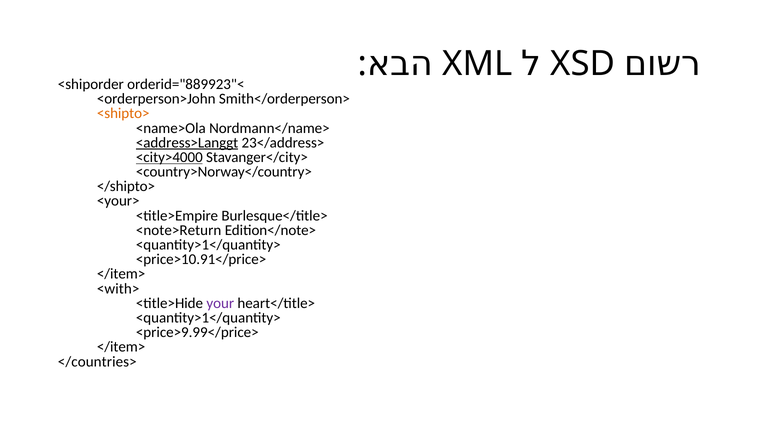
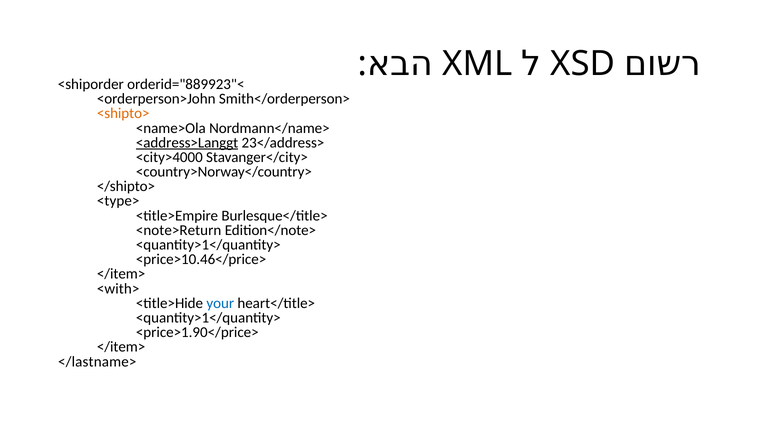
<city>4000 underline: present -> none
<your>: <your> -> <type>
<price>10.91</price>: <price>10.91</price> -> <price>10.46</price>
your colour: purple -> blue
<price>9.99</price>: <price>9.99</price> -> <price>1.90</price>
</countries>: </countries> -> </lastname>
